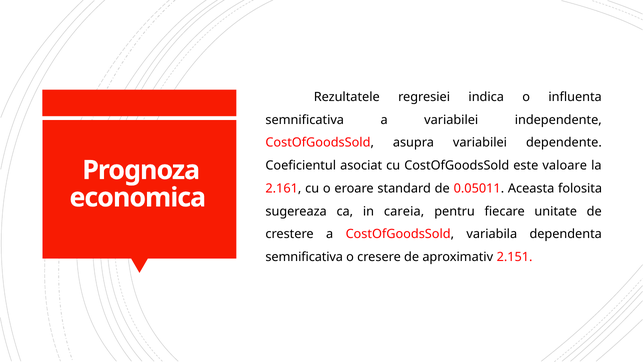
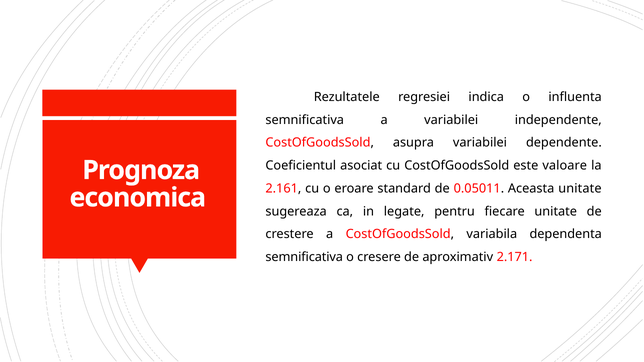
Aceasta folosita: folosita -> unitate
careia: careia -> legate
2.151: 2.151 -> 2.171
